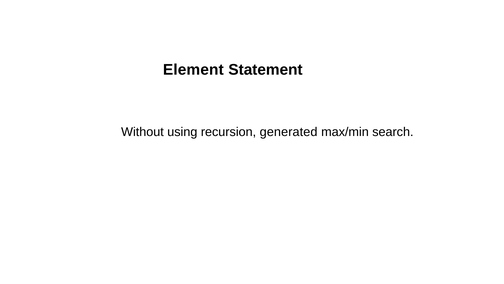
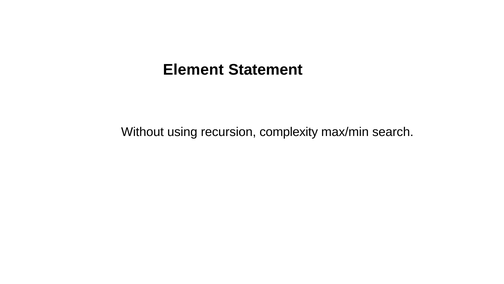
generated: generated -> complexity
